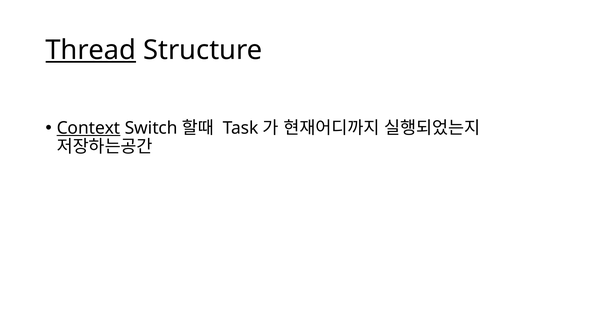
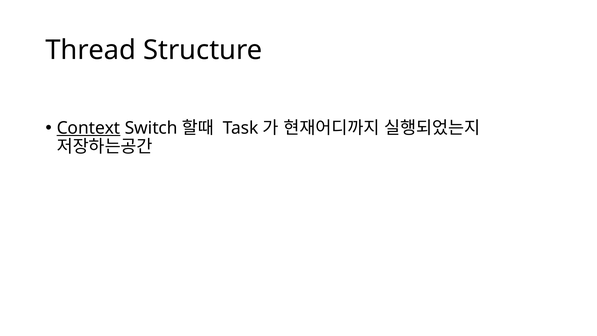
Thread underline: present -> none
